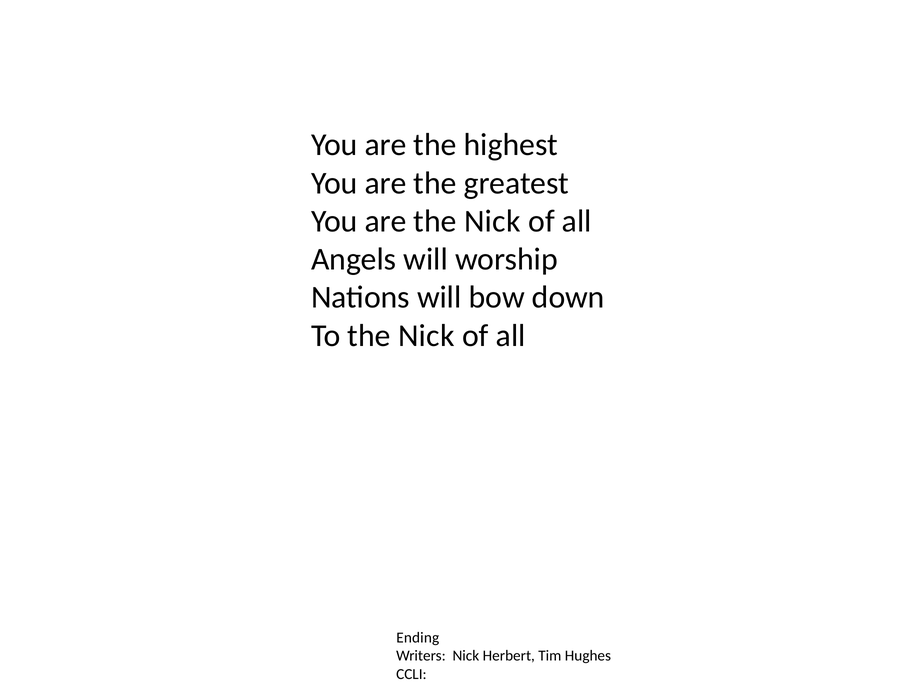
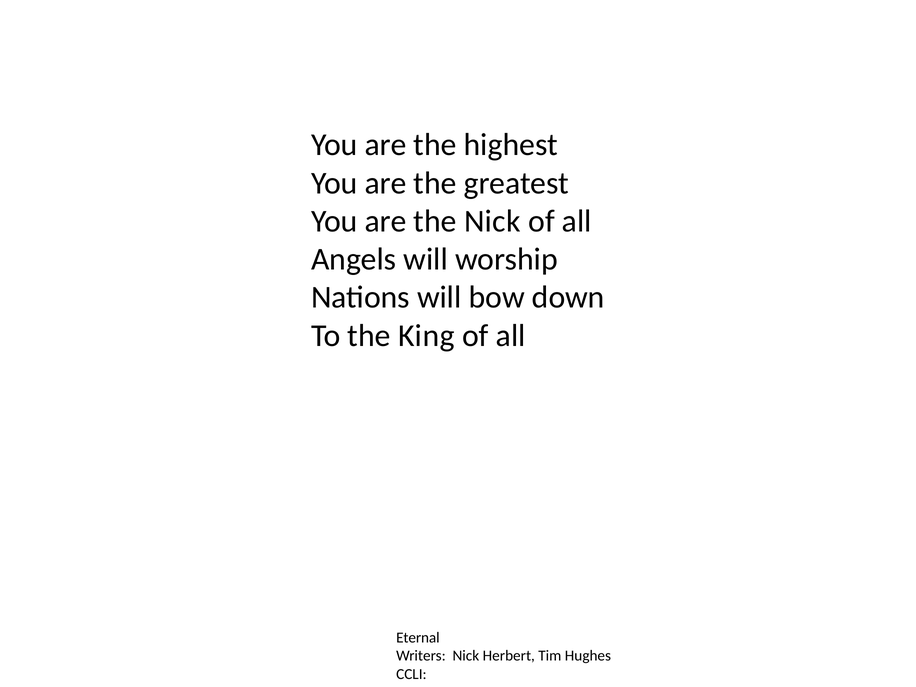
To the Nick: Nick -> King
Ending: Ending -> Eternal
